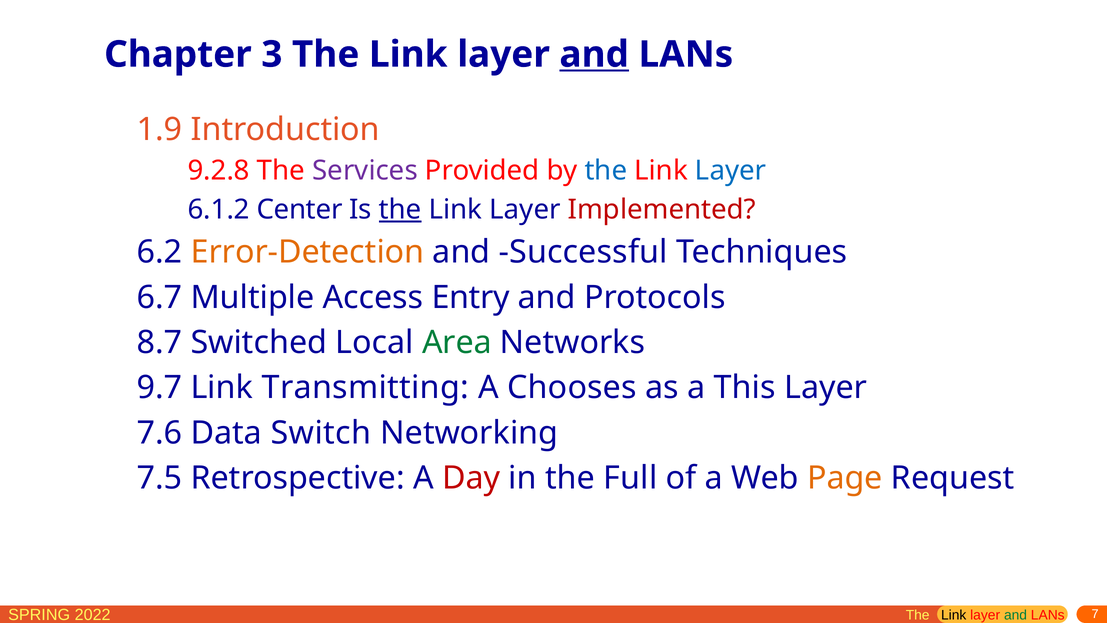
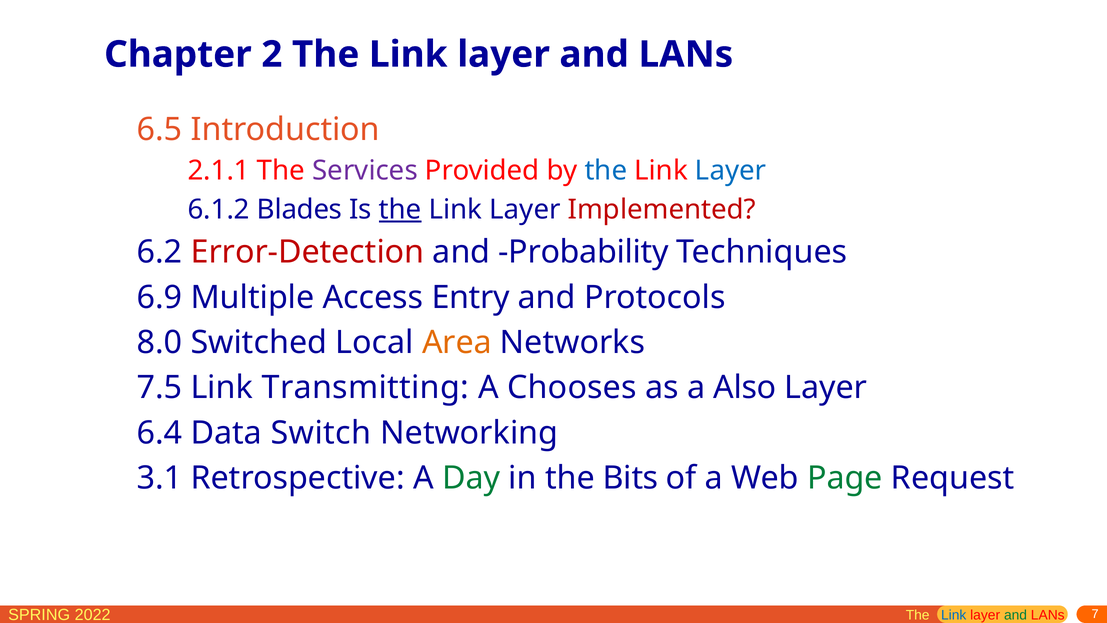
3: 3 -> 2
and at (594, 54) underline: present -> none
1.9: 1.9 -> 6.5
9.2.8: 9.2.8 -> 2.1.1
Center: Center -> Blades
Error-Detection colour: orange -> red
Successful: Successful -> Probability
6.7: 6.7 -> 6.9
8.7: 8.7 -> 8.0
Area colour: green -> orange
9.7: 9.7 -> 7.5
This: This -> Also
7.6: 7.6 -> 6.4
7.5: 7.5 -> 3.1
Day colour: red -> green
Full: Full -> Bits
Page colour: orange -> green
Link at (954, 615) colour: black -> blue
